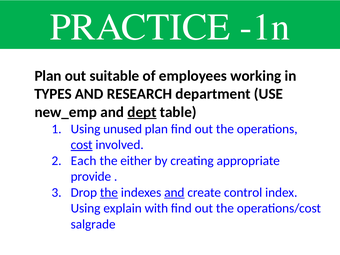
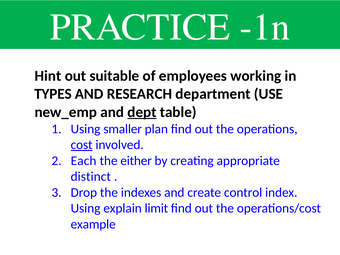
Plan at (48, 76): Plan -> Hint
unused: unused -> smaller
provide: provide -> distinct
the at (109, 192) underline: present -> none
and at (174, 192) underline: present -> none
with: with -> limit
salgrade: salgrade -> example
